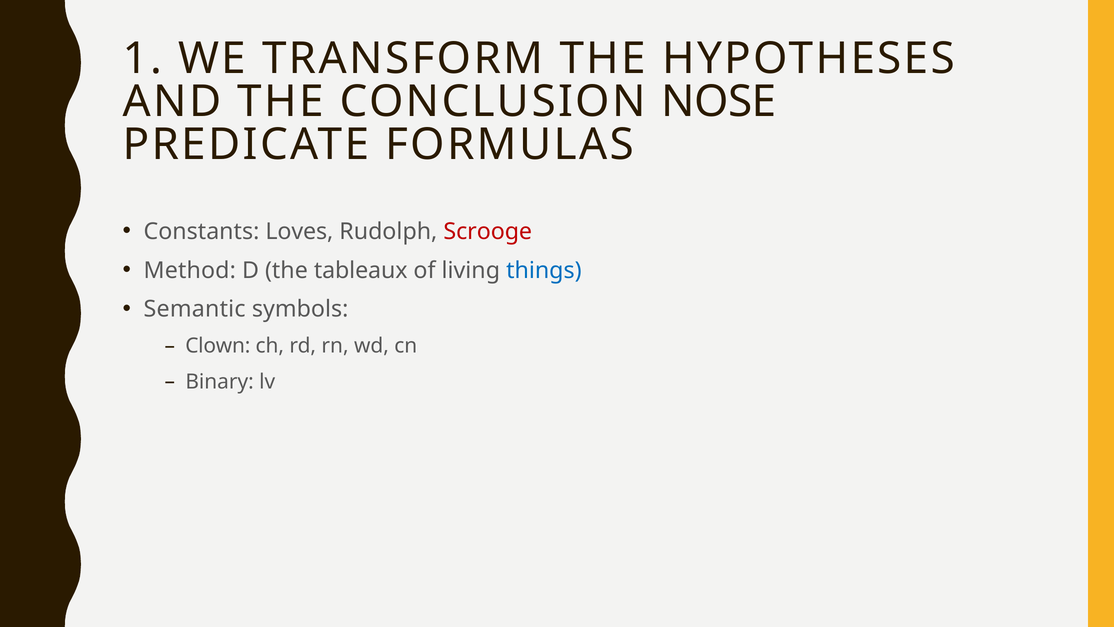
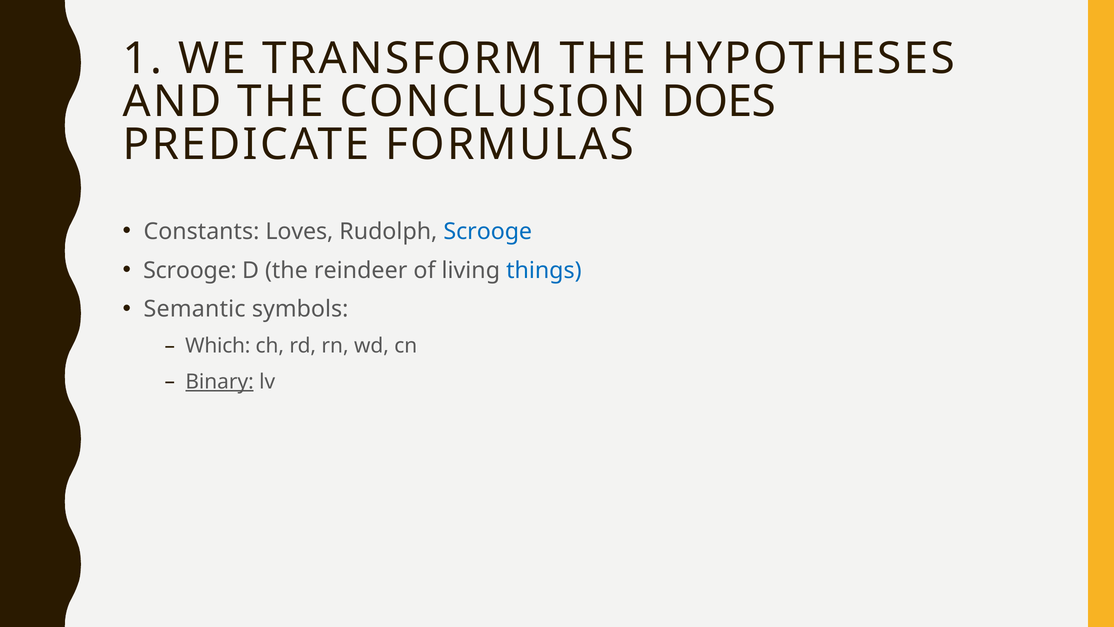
NOSE: NOSE -> DOES
Scrooge at (488, 231) colour: red -> blue
Method at (190, 270): Method -> Scrooge
tableaux: tableaux -> reindeer
Clown: Clown -> Which
Binary underline: none -> present
